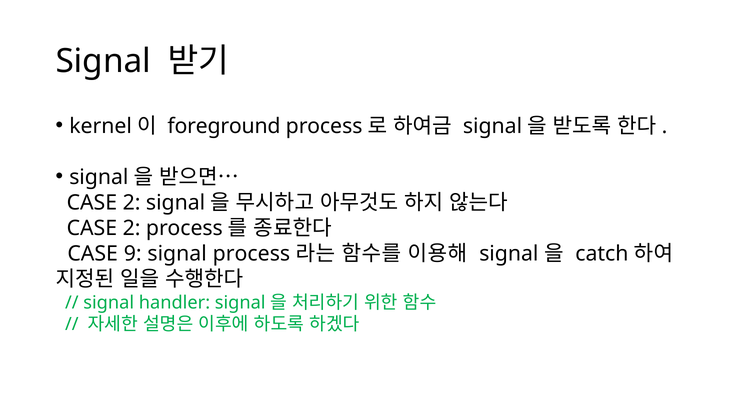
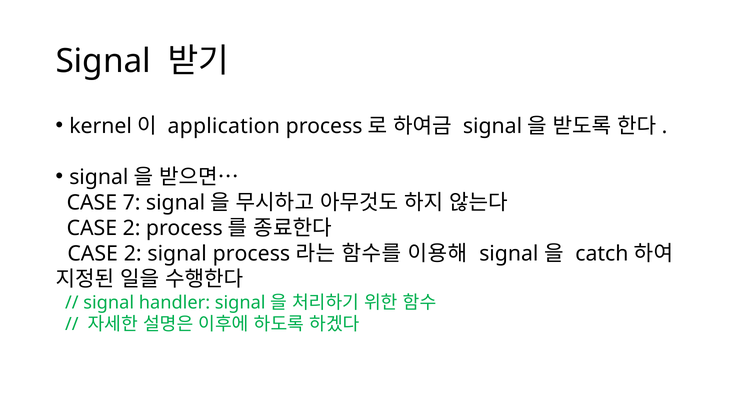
foreground: foreground -> application
2 at (132, 203): 2 -> 7
9 at (133, 254): 9 -> 2
